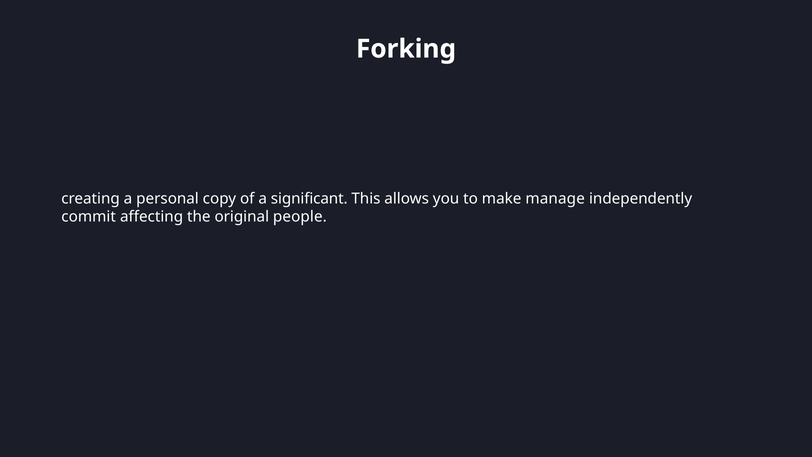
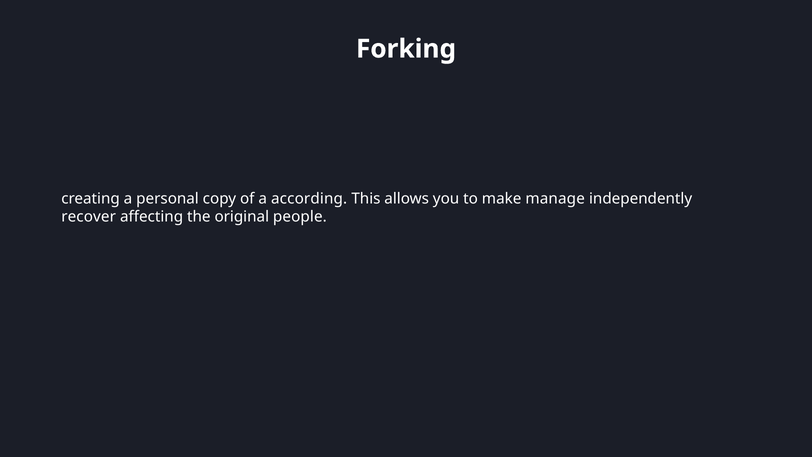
significant: significant -> according
commit: commit -> recover
